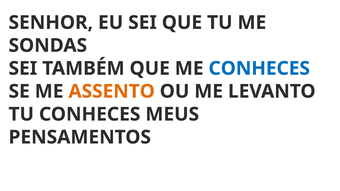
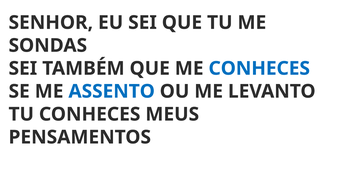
ASSENTO colour: orange -> blue
